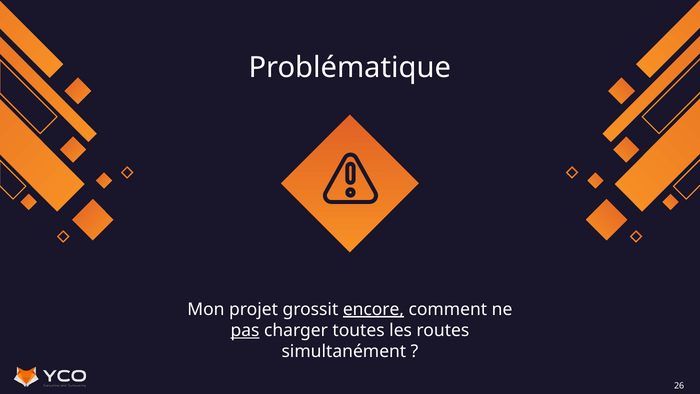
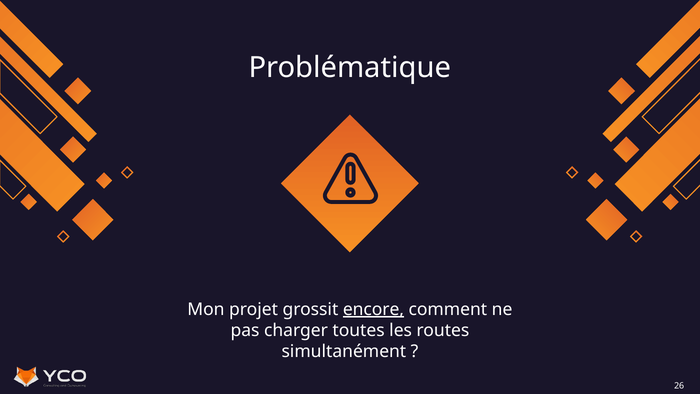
pas underline: present -> none
